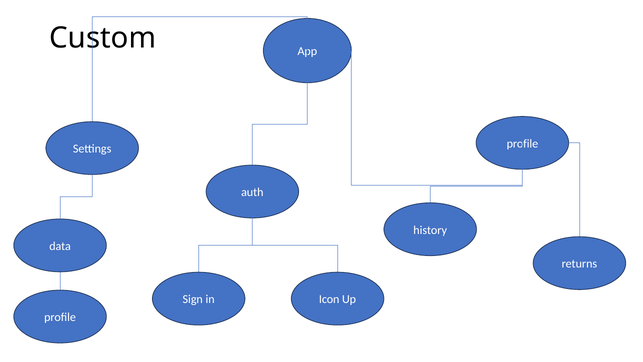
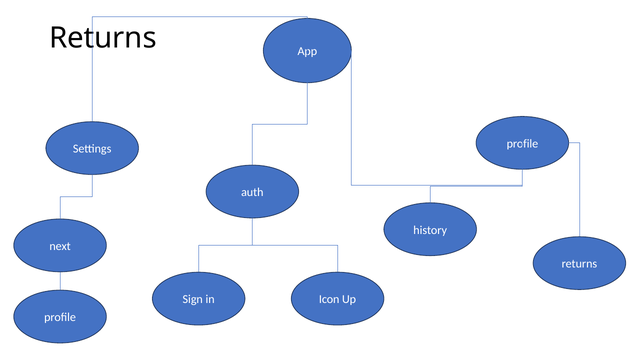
Custom at (103, 38): Custom -> Returns
data: data -> next
